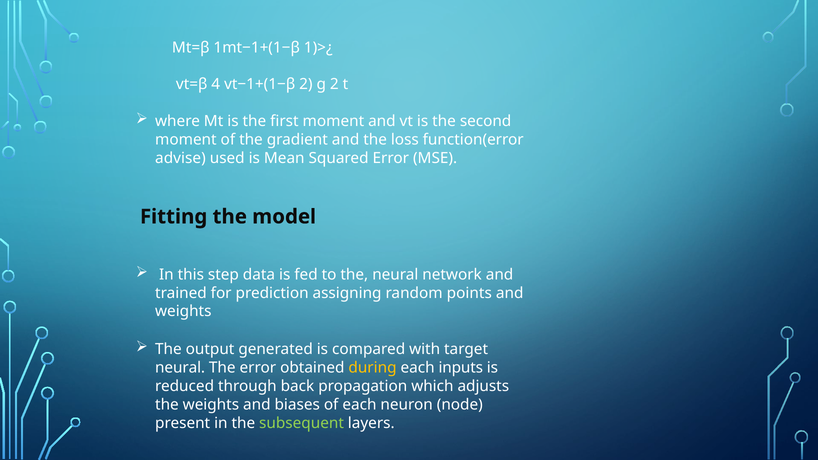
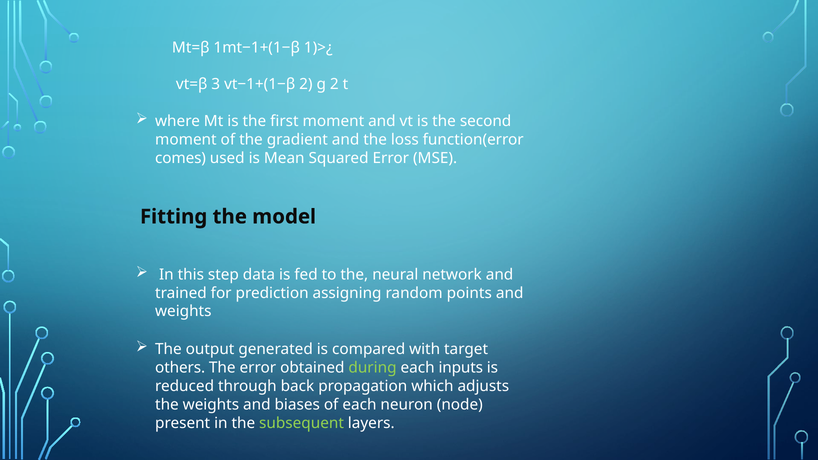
4: 4 -> 3
advise: advise -> comes
neural at (180, 368): neural -> others
during colour: yellow -> light green
